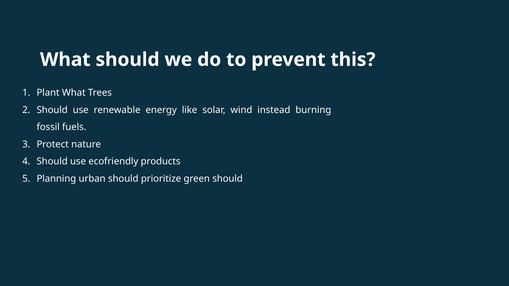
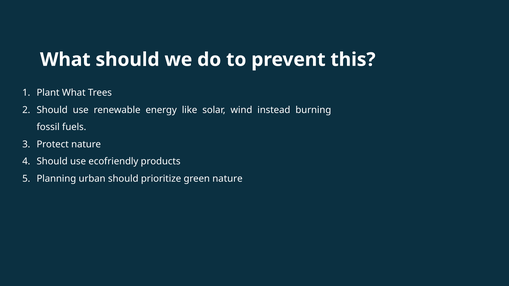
green should: should -> nature
